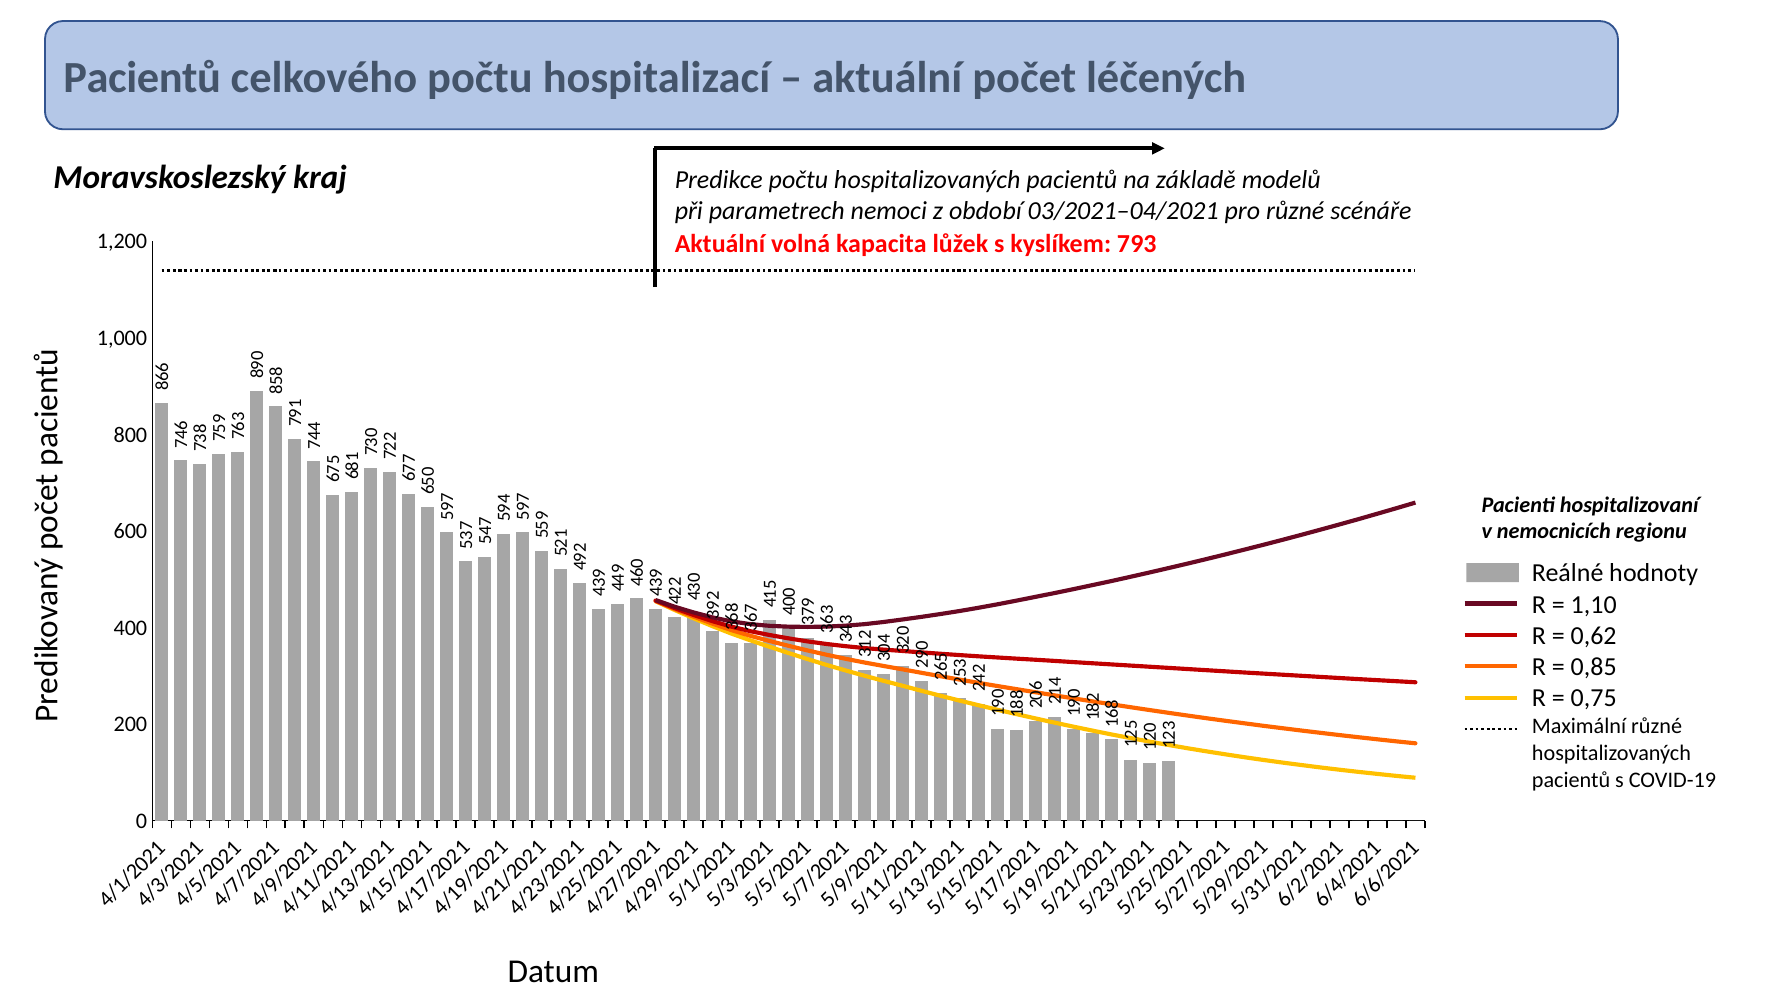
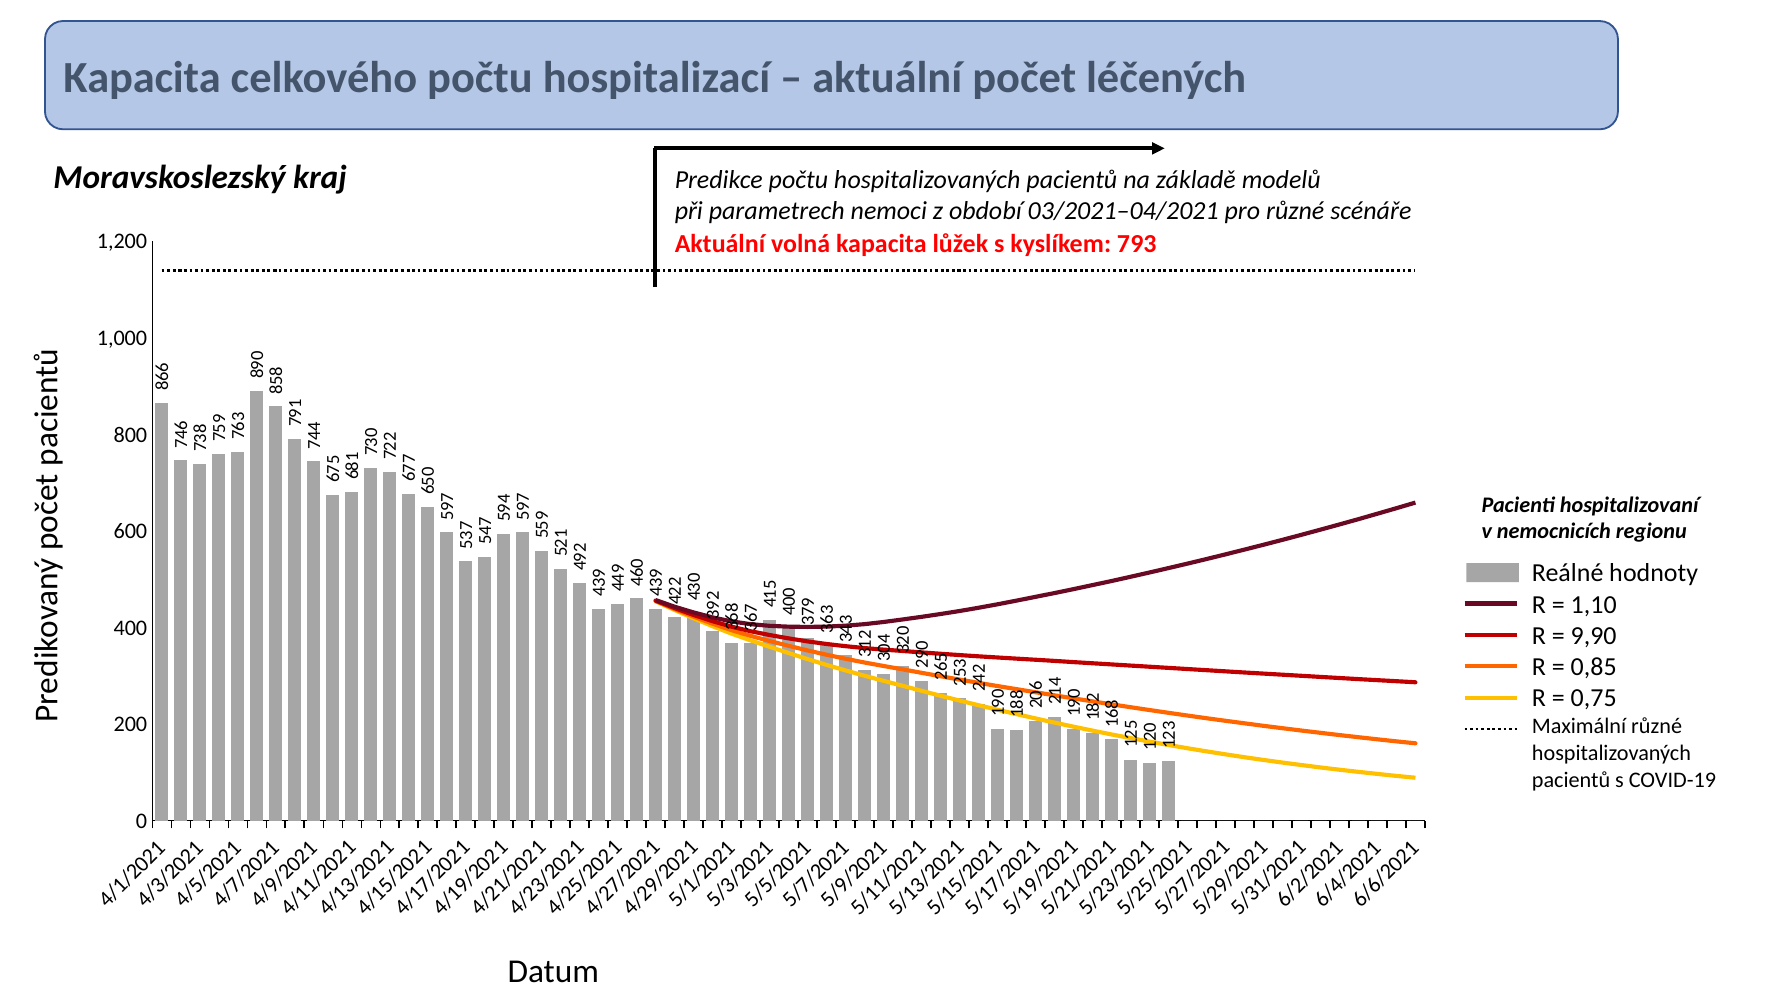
Pacientů at (142, 78): Pacientů -> Kapacita
0,62: 0,62 -> 9,90
